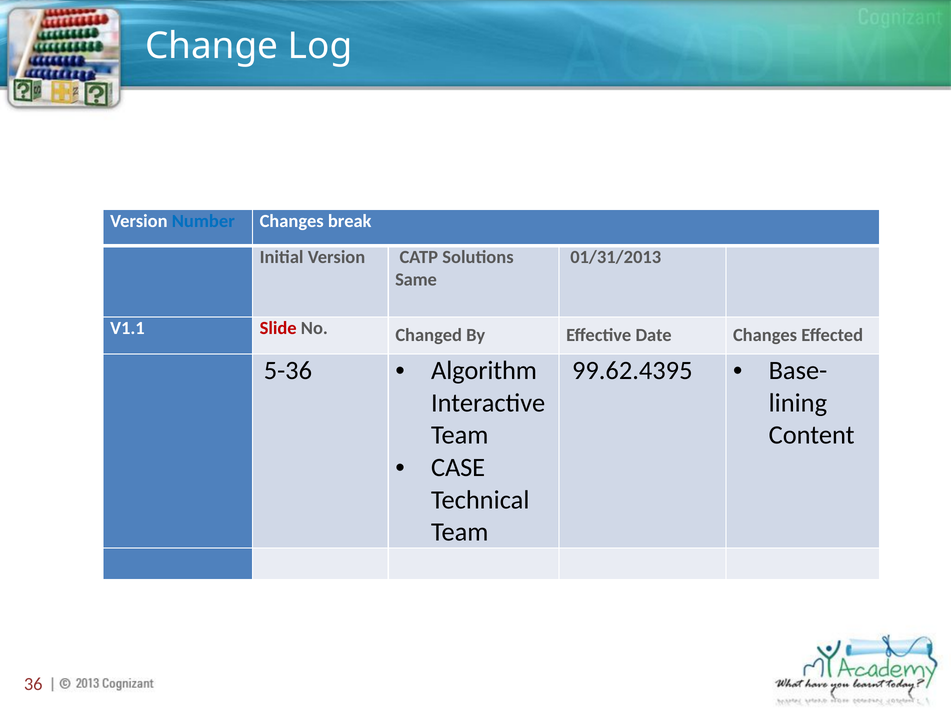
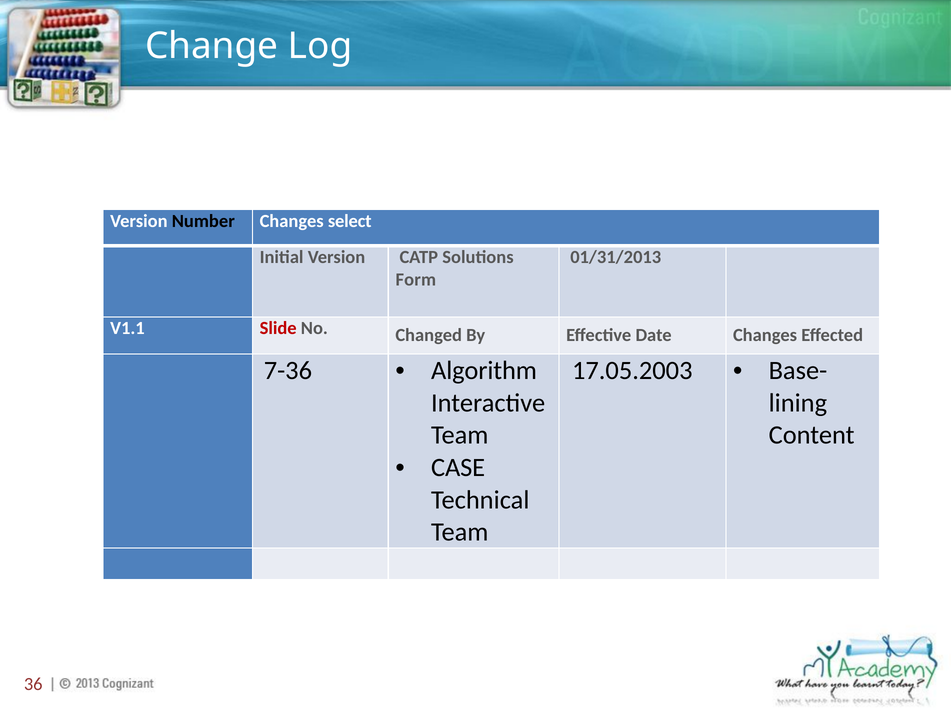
Number colour: blue -> black
break: break -> select
Same: Same -> Form
5-36: 5-36 -> 7-36
99.62.4395: 99.62.4395 -> 17.05.2003
